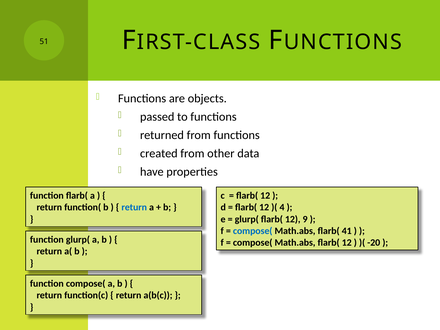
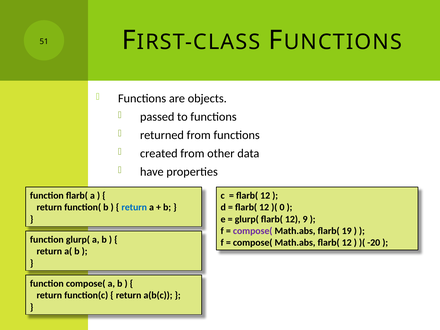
4: 4 -> 0
compose( at (253, 231) colour: blue -> purple
41: 41 -> 19
